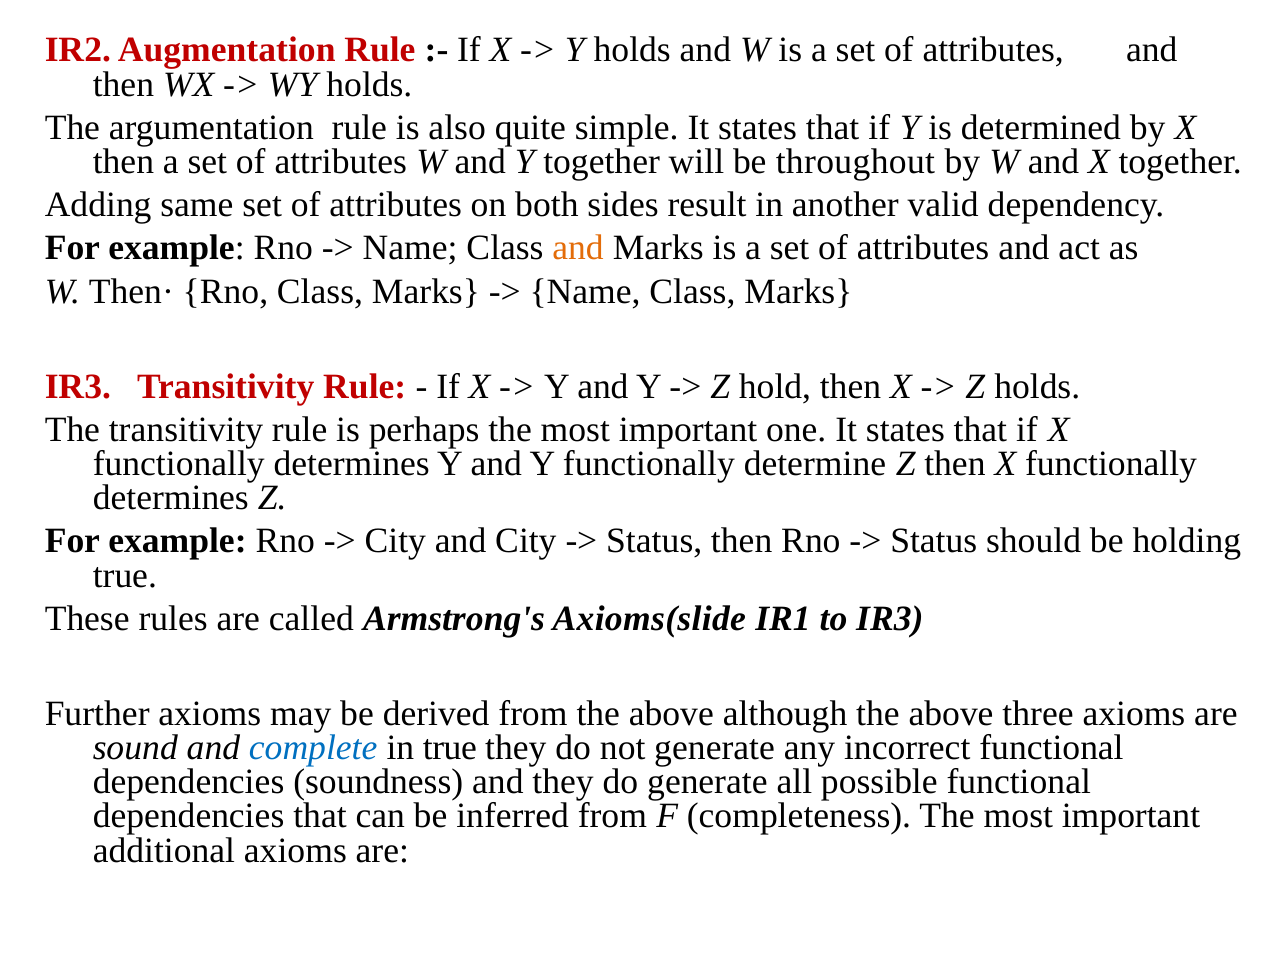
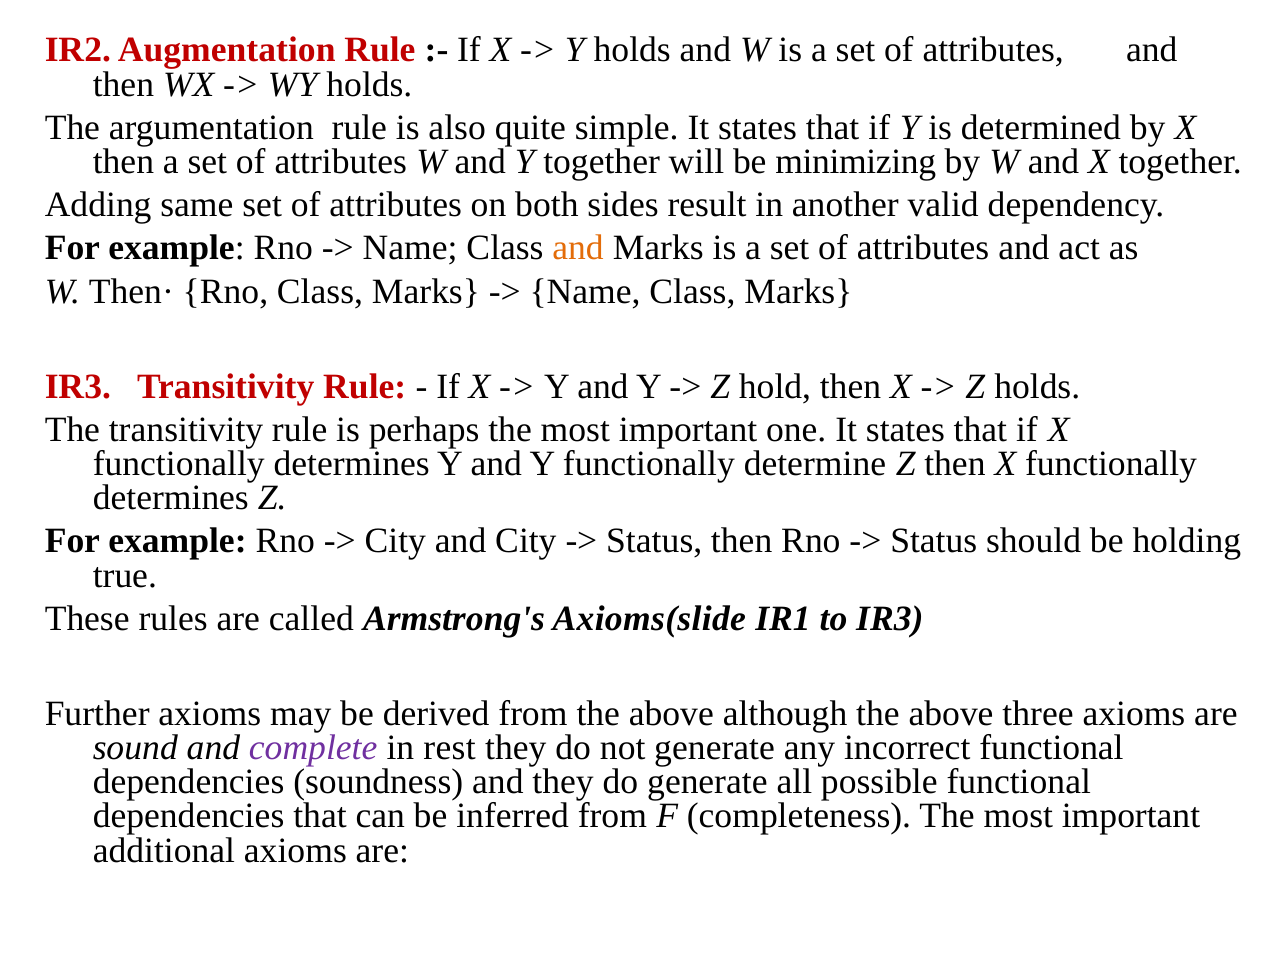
throughout: throughout -> minimizing
complete colour: blue -> purple
in true: true -> rest
